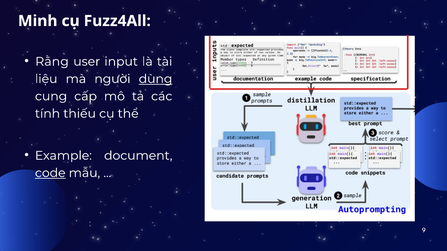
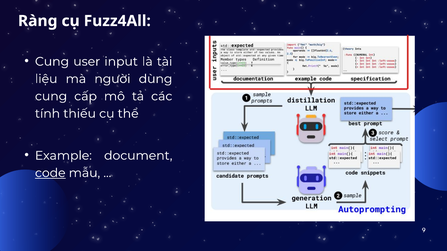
Minh: Minh -> Ràng
Rằng at (52, 62): Rằng -> Cung
dùng underline: present -> none
